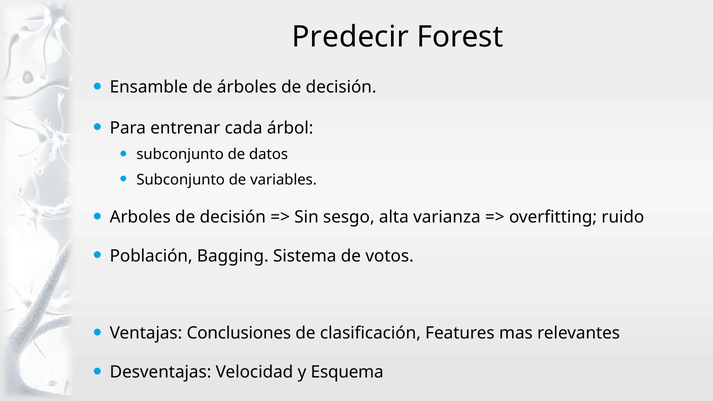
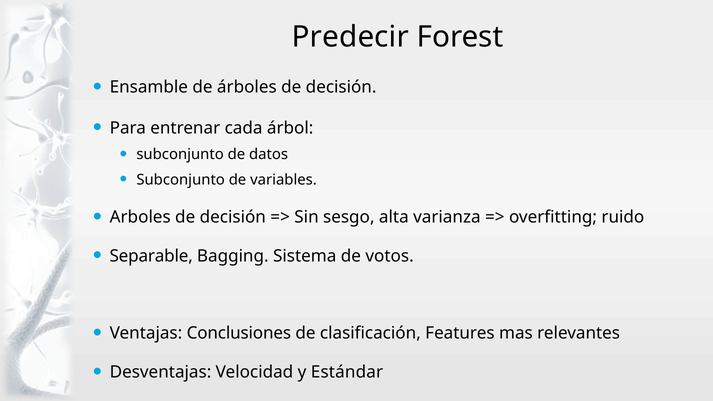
Población: Población -> Separable
Esquema: Esquema -> Estándar
